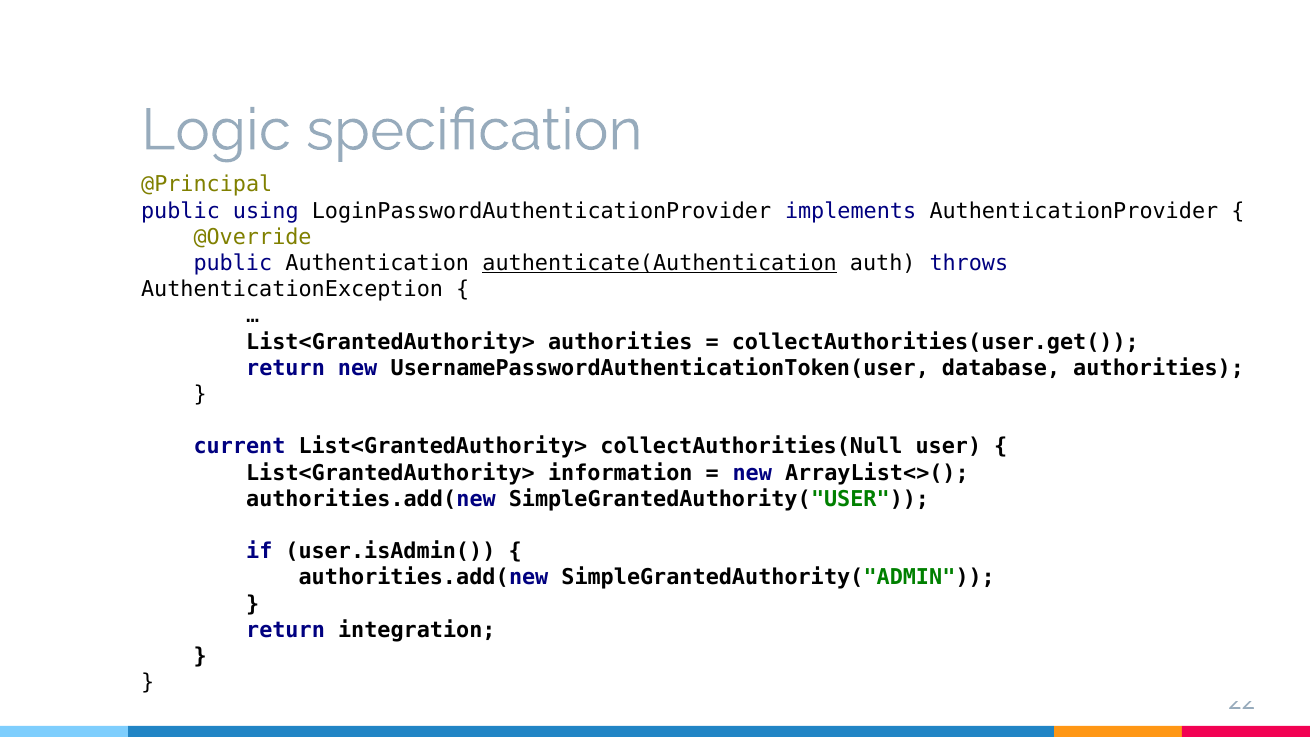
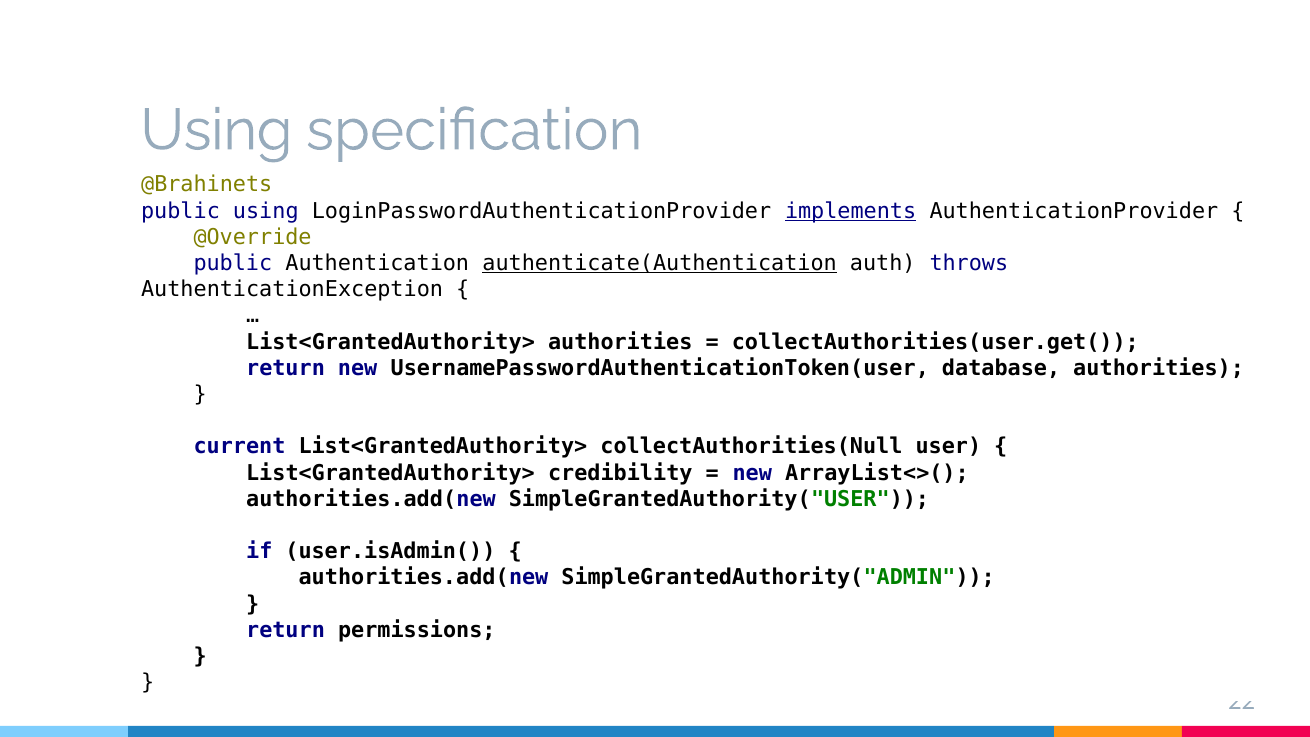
Logic at (216, 130): Logic -> Using
@Principal: @Principal -> @Brahinets
implements underline: none -> present
information: information -> credibility
integration: integration -> permissions
